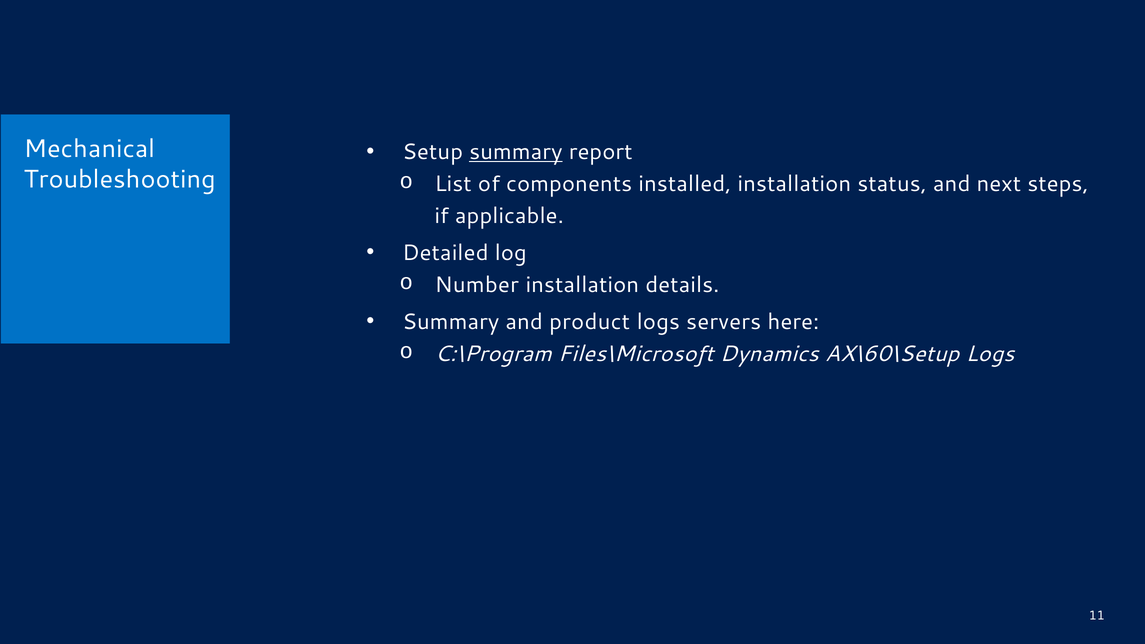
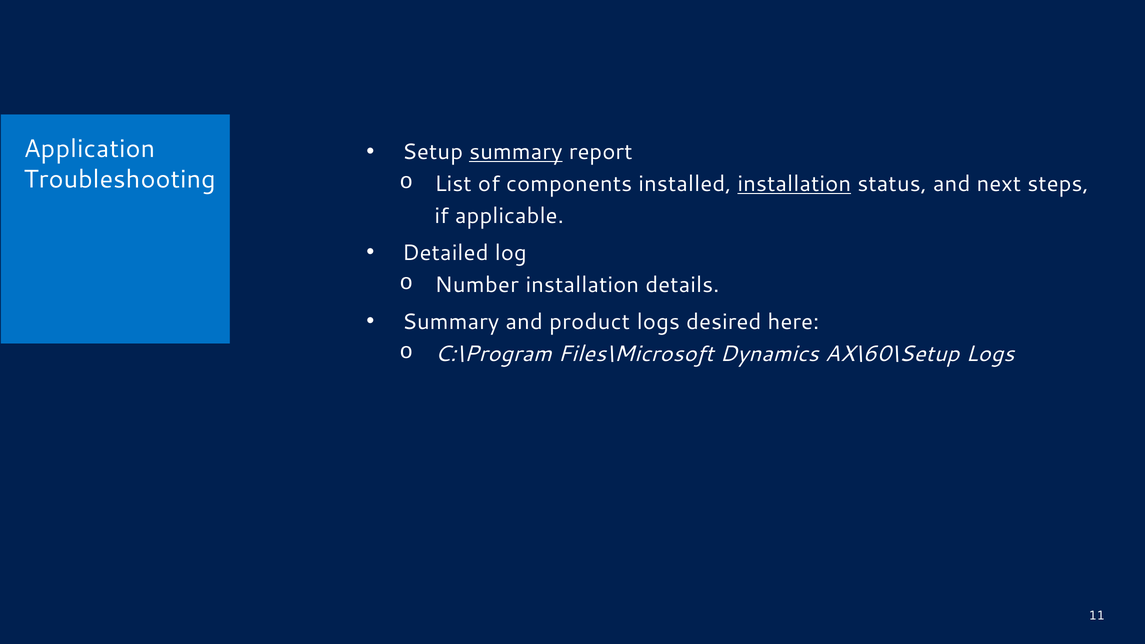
Mechanical: Mechanical -> Application
installation at (794, 184) underline: none -> present
servers: servers -> desired
